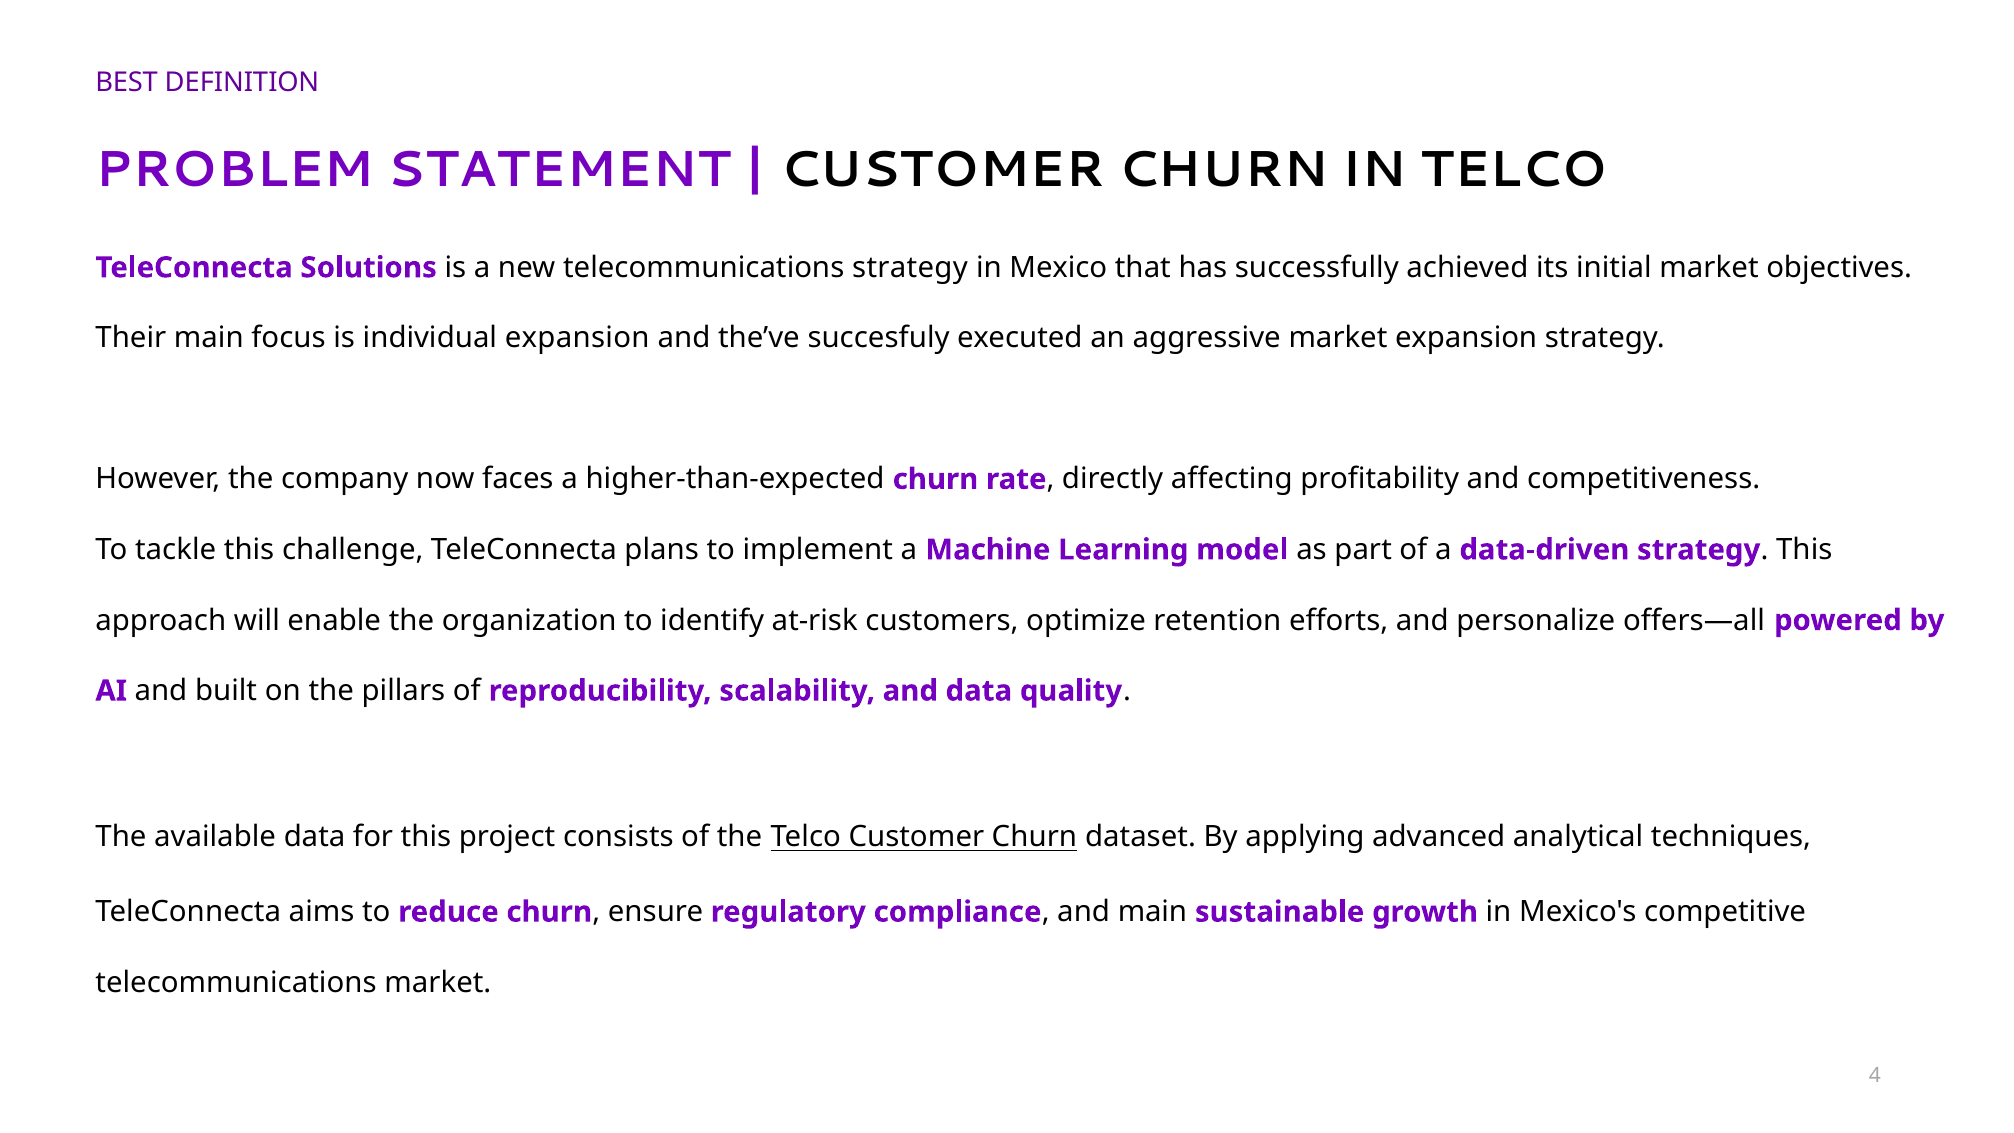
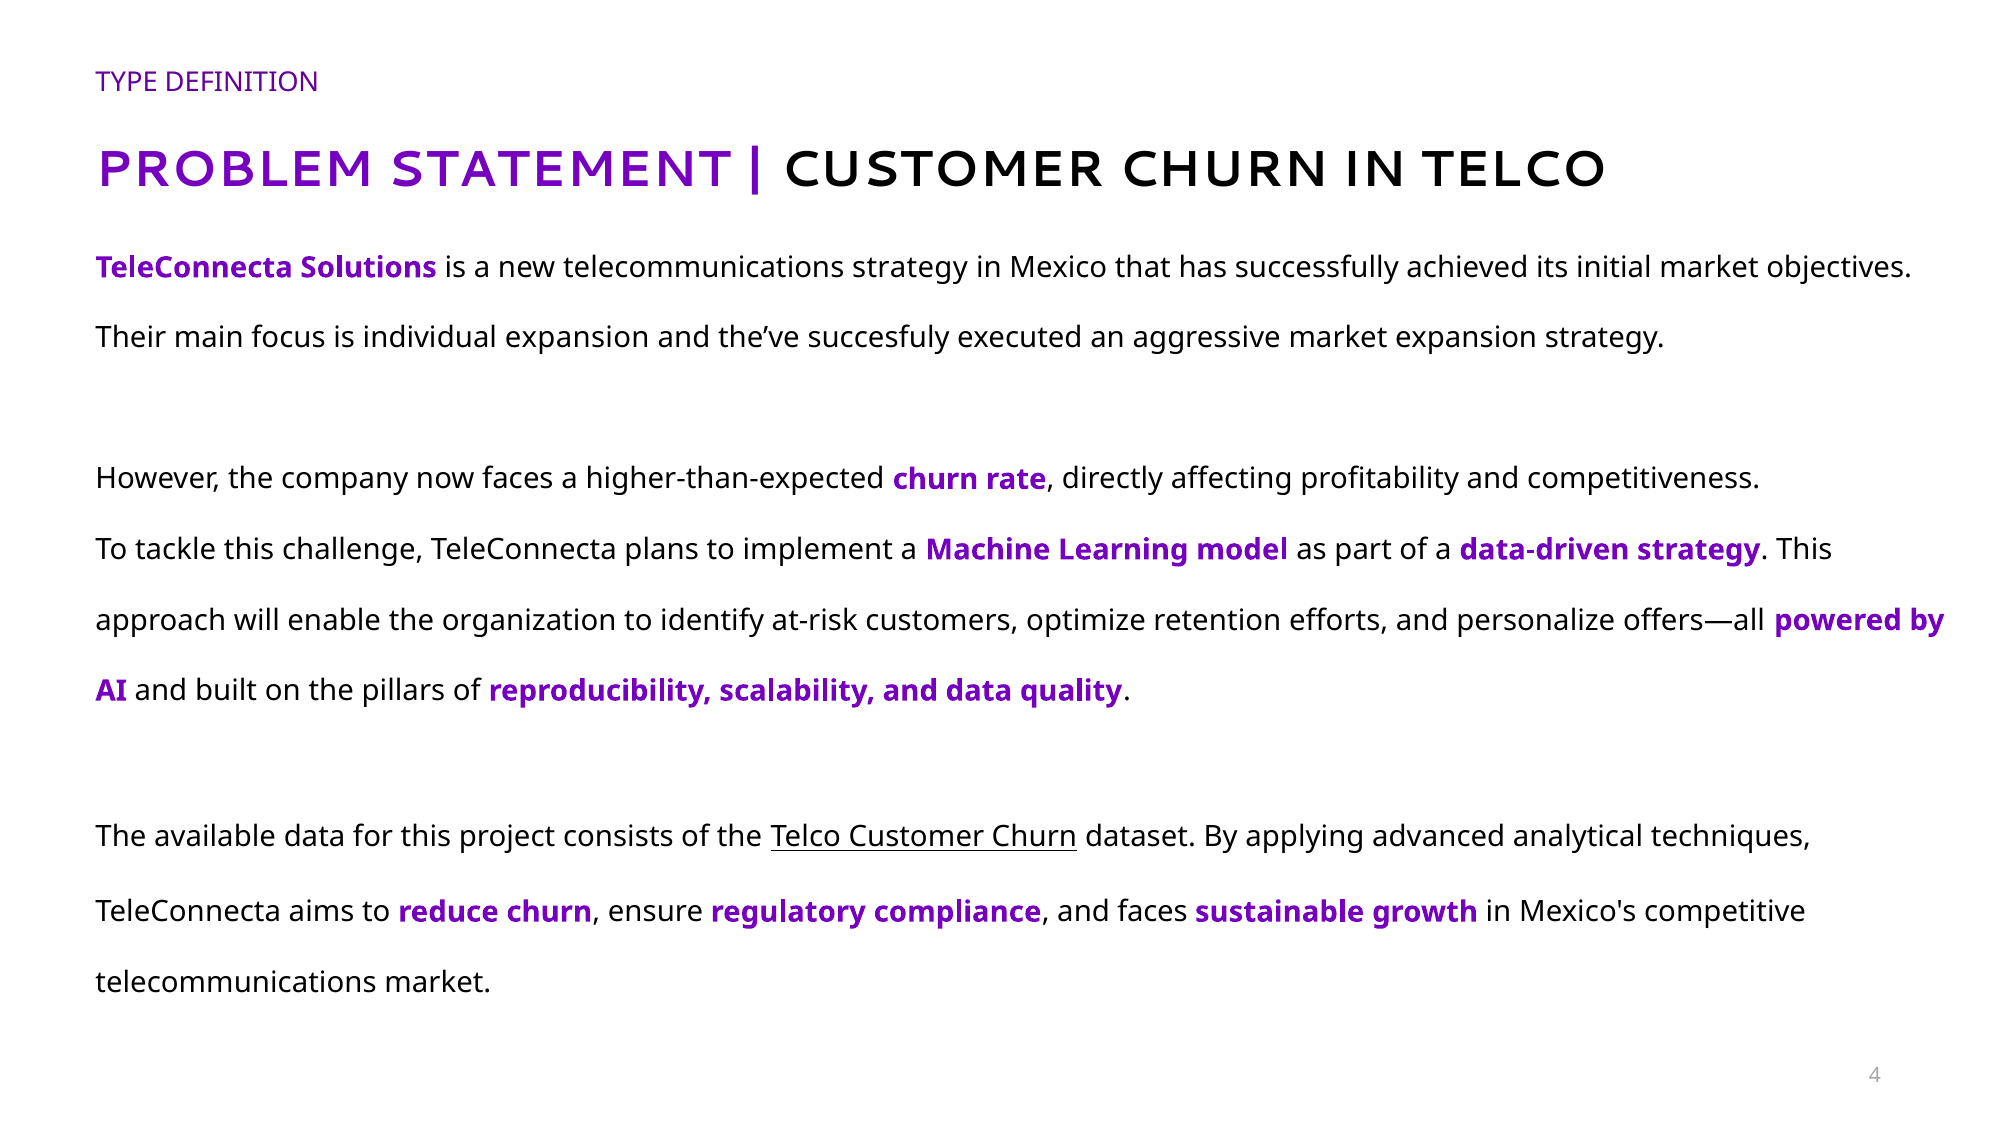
BEST: BEST -> TYPE
and main: main -> faces
